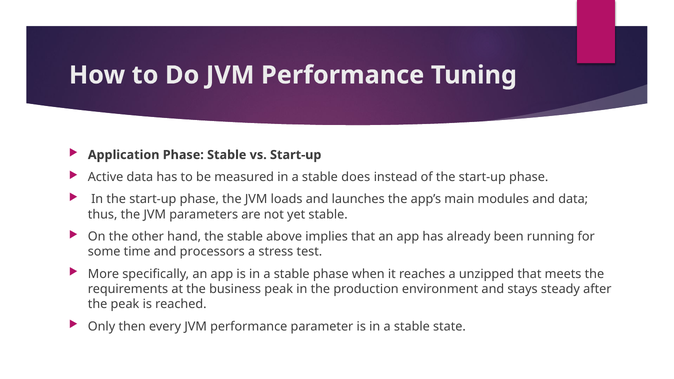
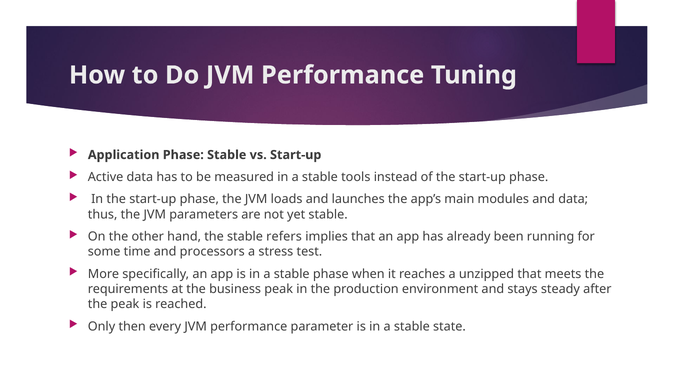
does: does -> tools
above: above -> refers
